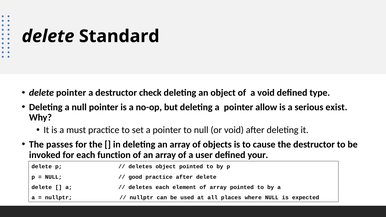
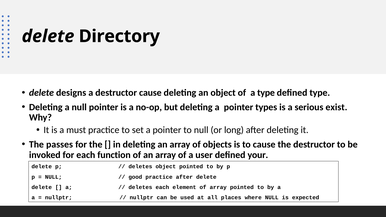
Standard: Standard -> Directory
delete pointer: pointer -> designs
destructor check: check -> cause
a void: void -> type
allow: allow -> types
or void: void -> long
